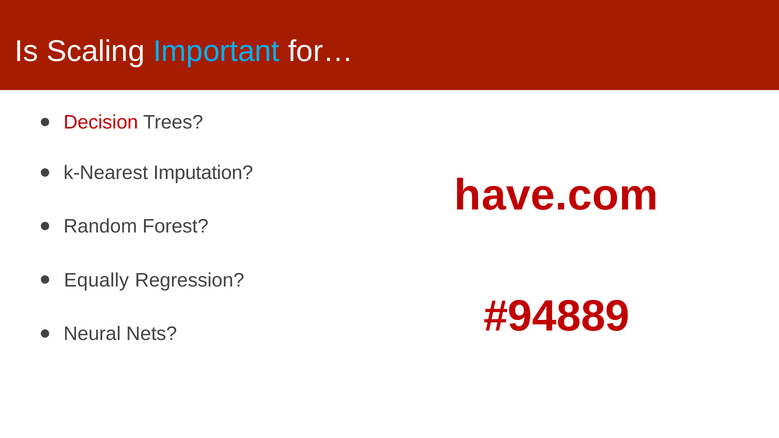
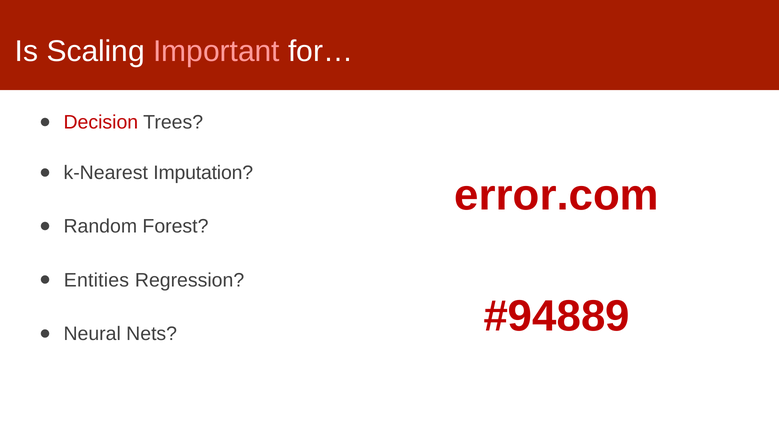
Important colour: light blue -> pink
have.com: have.com -> error.com
Equally: Equally -> Entities
